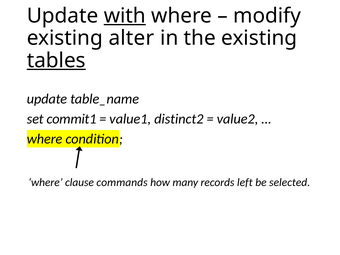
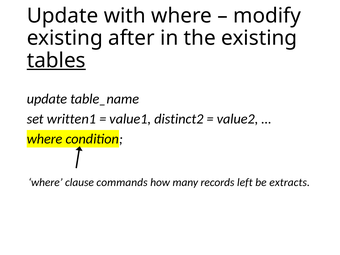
with underline: present -> none
alter: alter -> after
commit1: commit1 -> written1
selected: selected -> extracts
